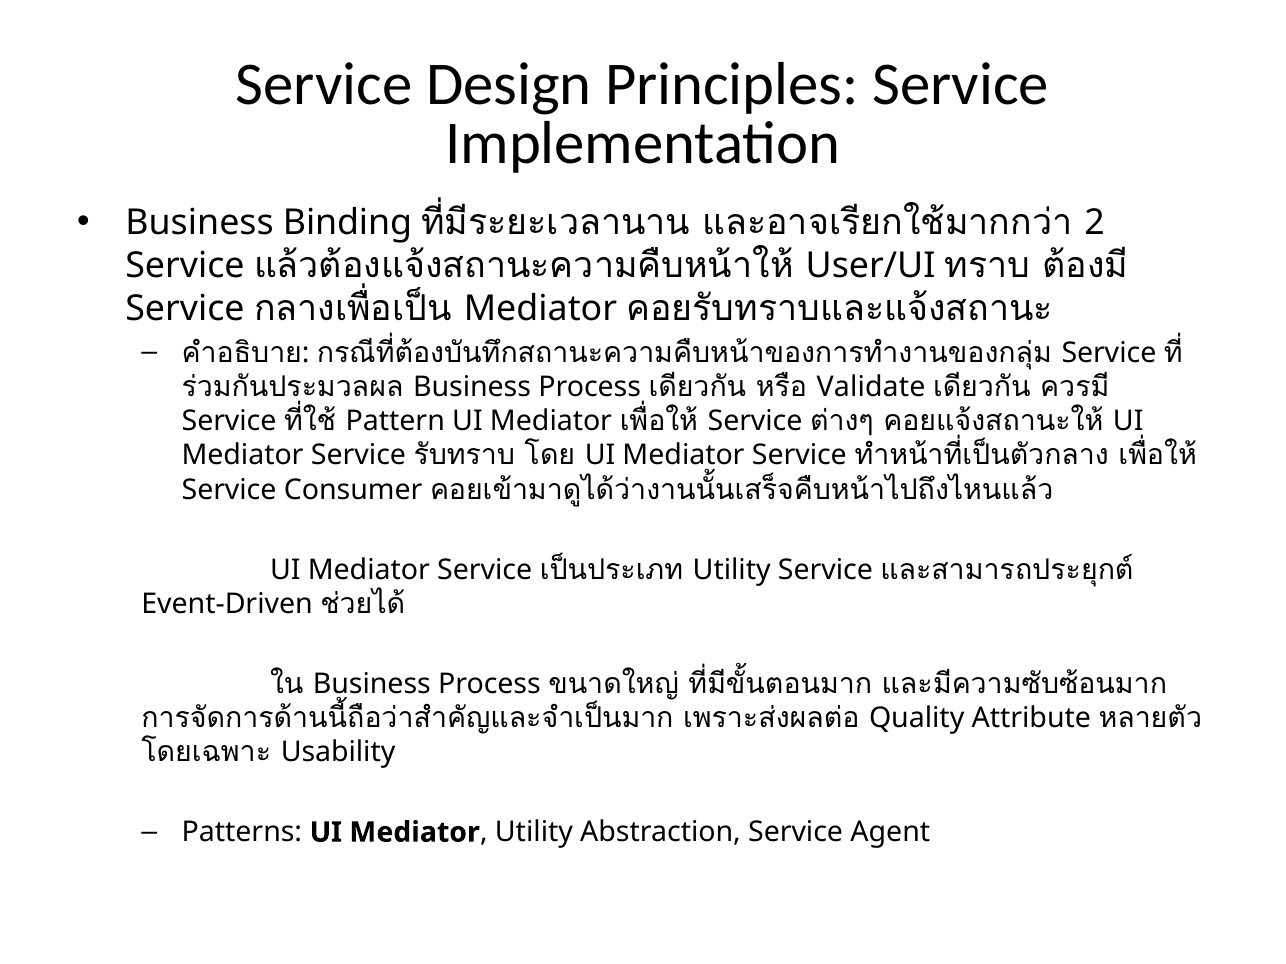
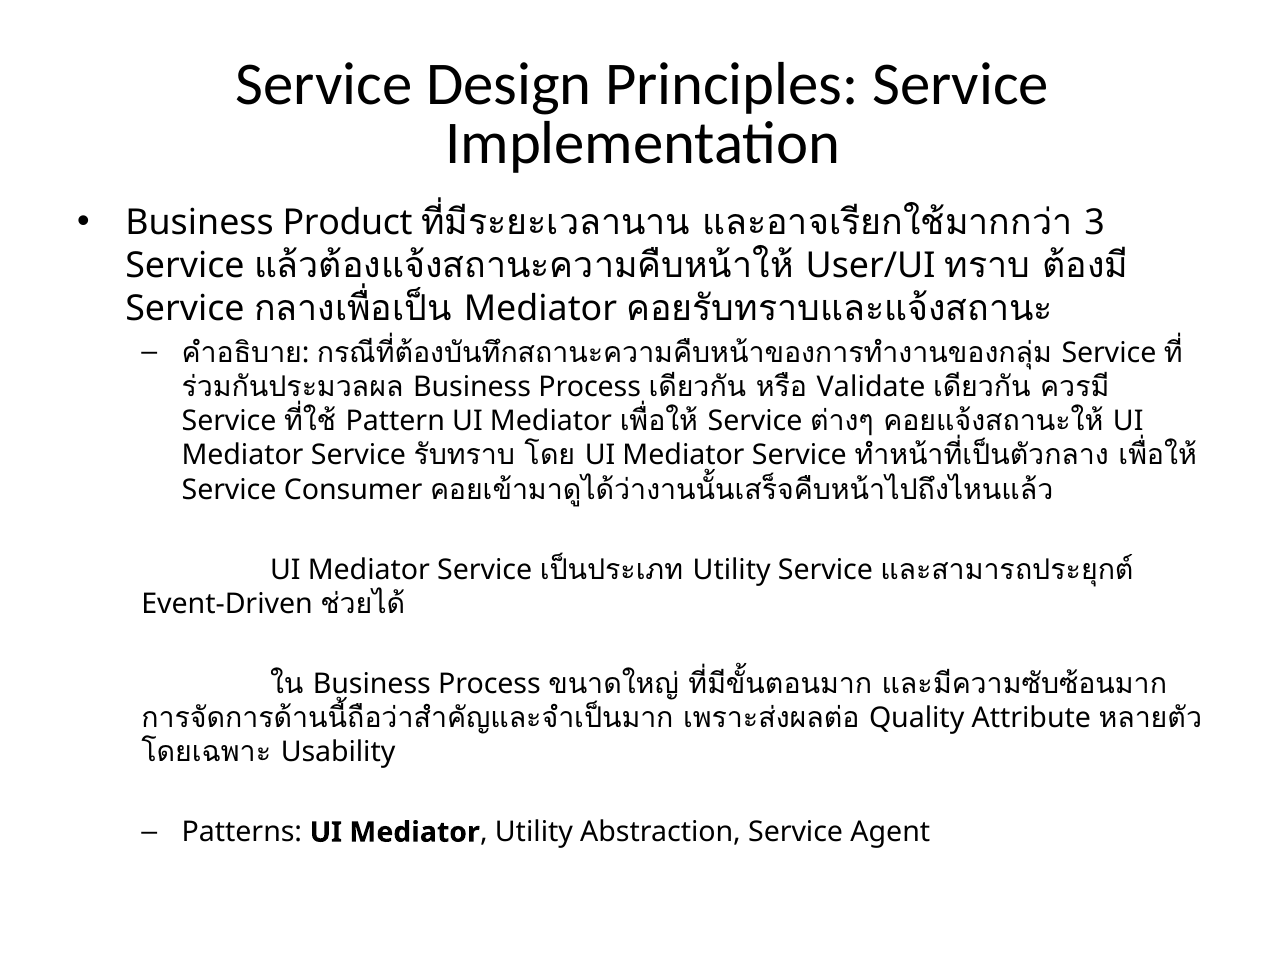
Binding: Binding -> Product
2: 2 -> 3
